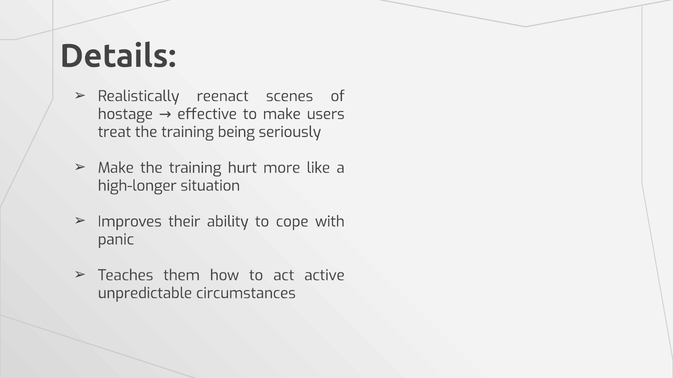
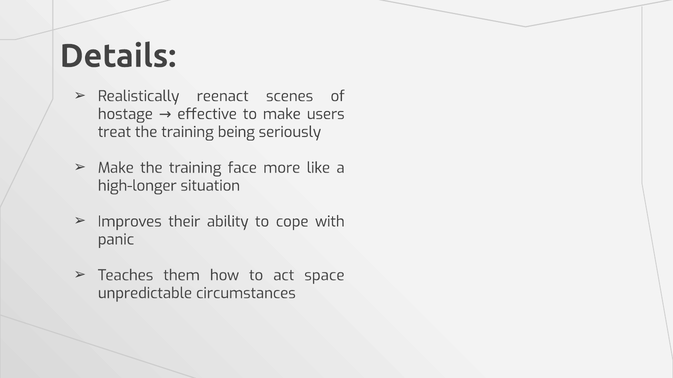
hurt: hurt -> face
active: active -> space
